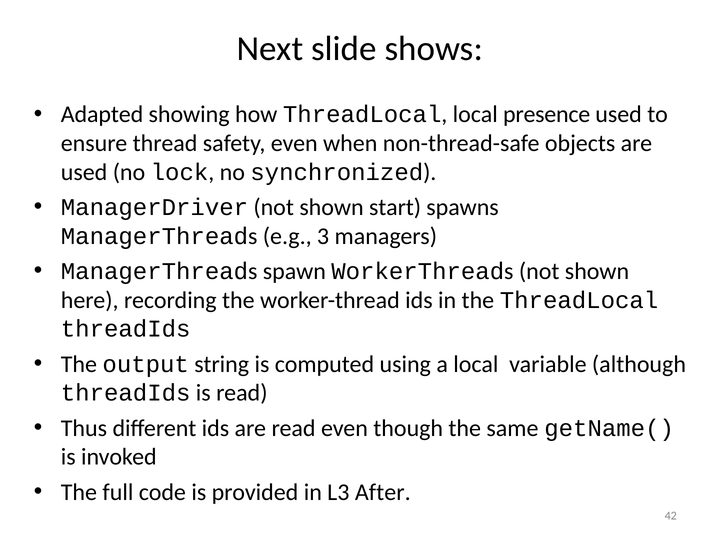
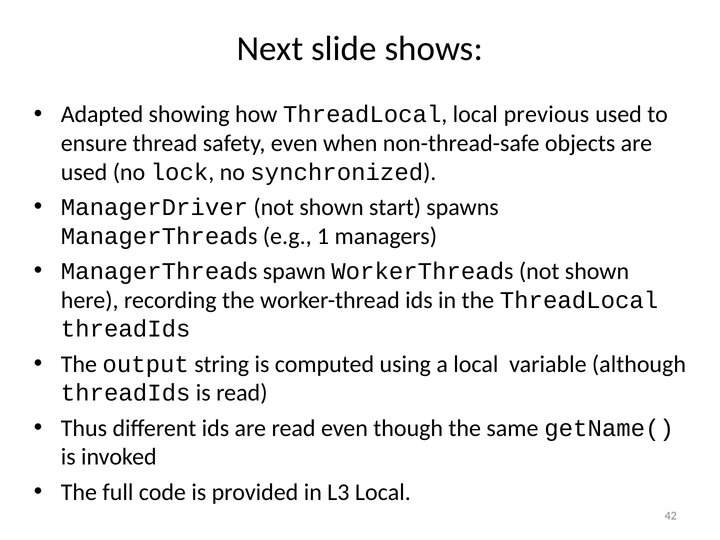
presence: presence -> previous
3: 3 -> 1
L3 After: After -> Local
